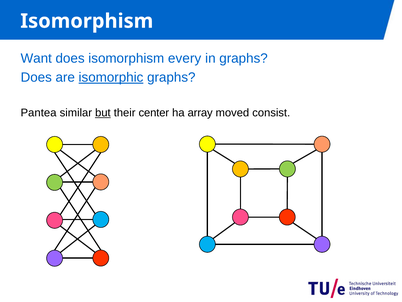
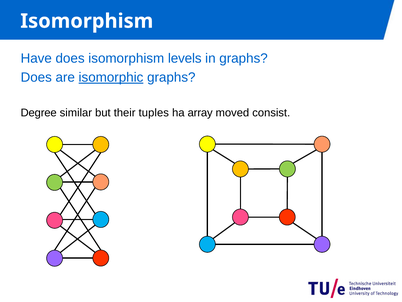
Want: Want -> Have
every: every -> levels
Pantea: Pantea -> Degree
but underline: present -> none
center: center -> tuples
